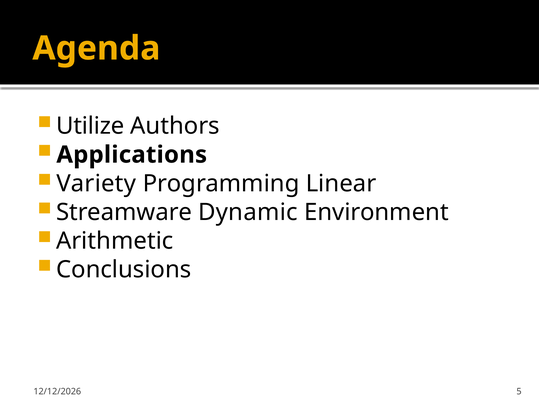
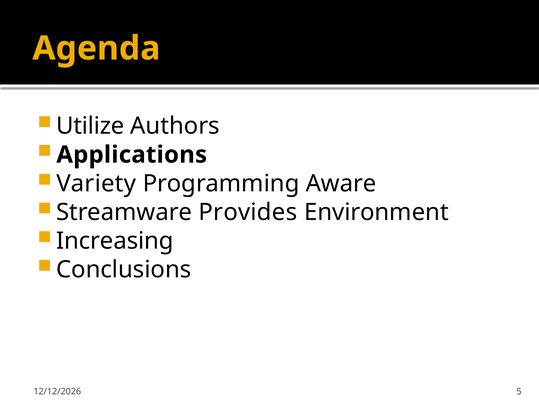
Linear: Linear -> Aware
Dynamic: Dynamic -> Provides
Arithmetic: Arithmetic -> Increasing
